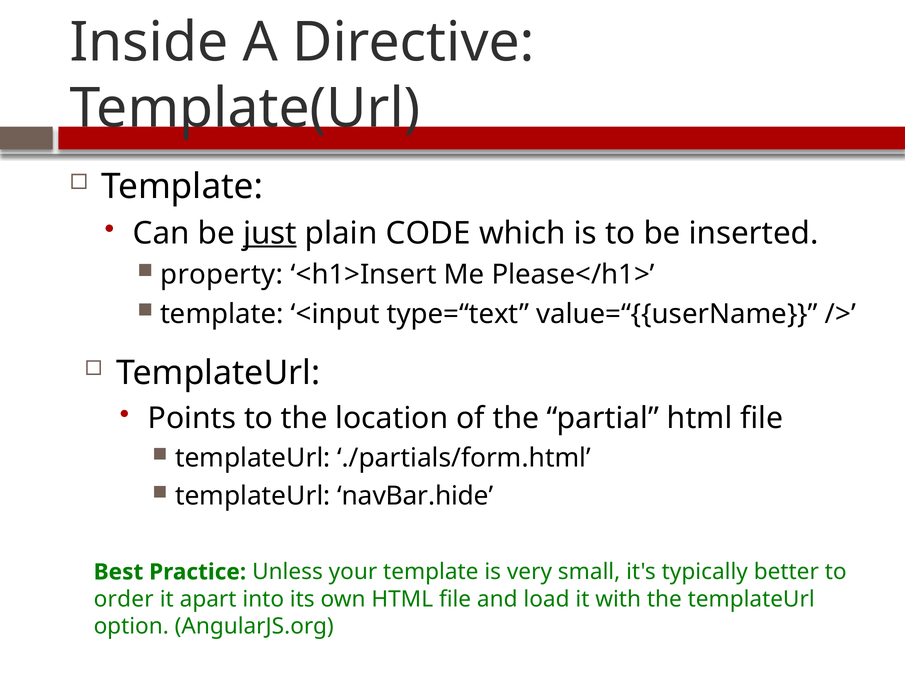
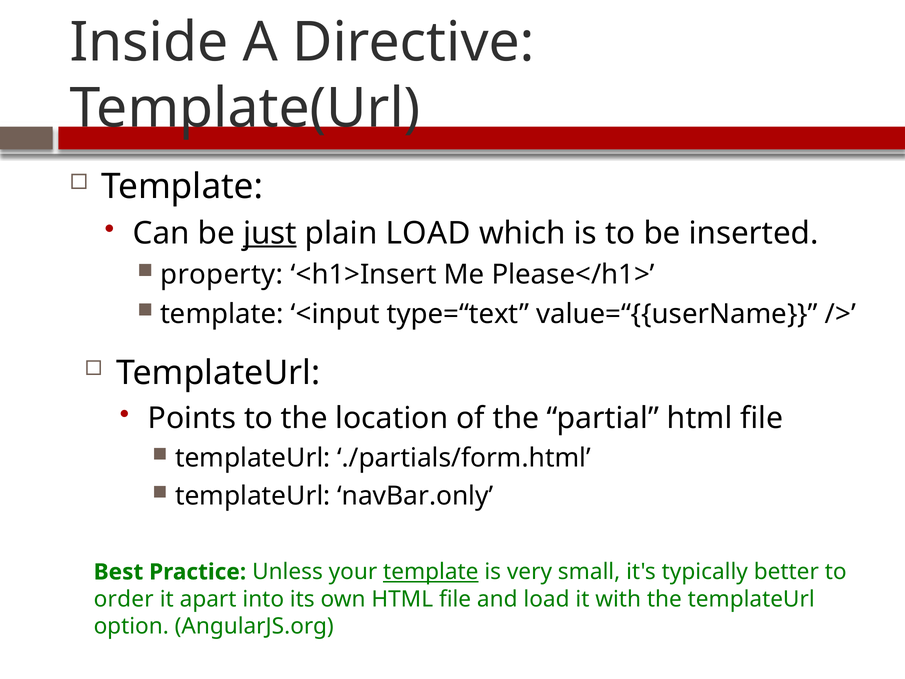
plain CODE: CODE -> LOAD
navBar.hide: navBar.hide -> navBar.only
template at (431, 572) underline: none -> present
